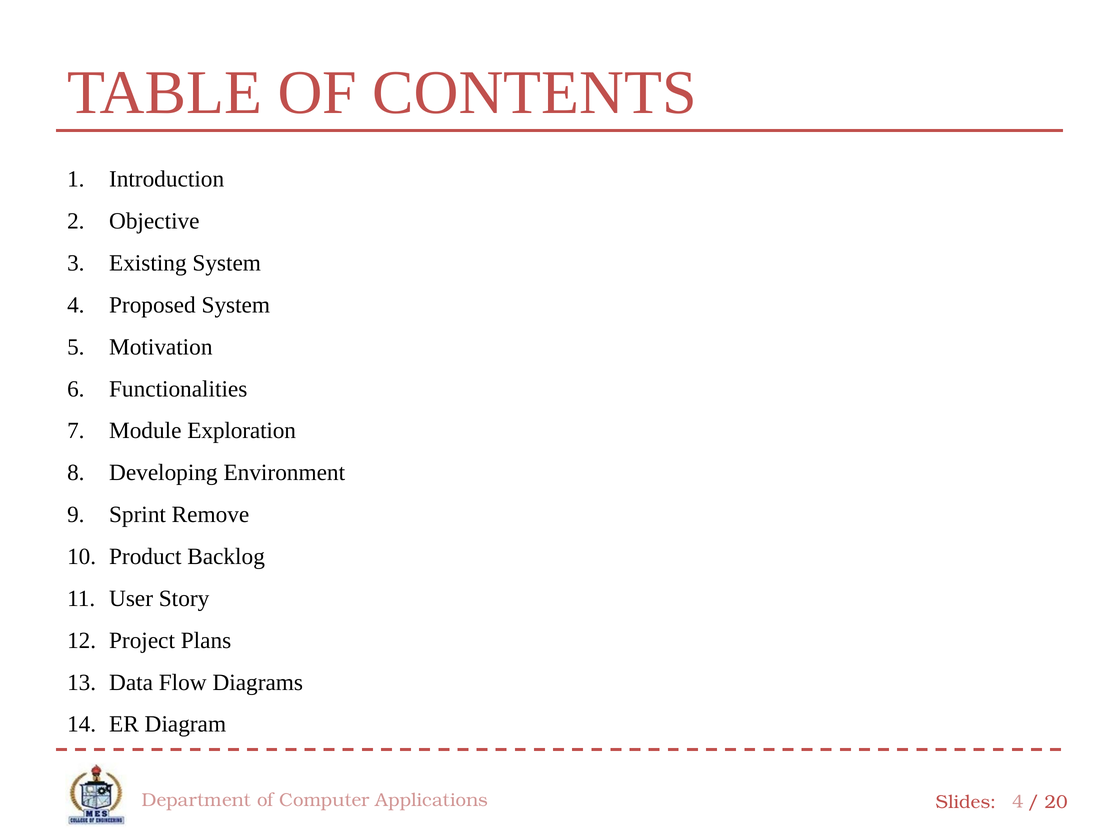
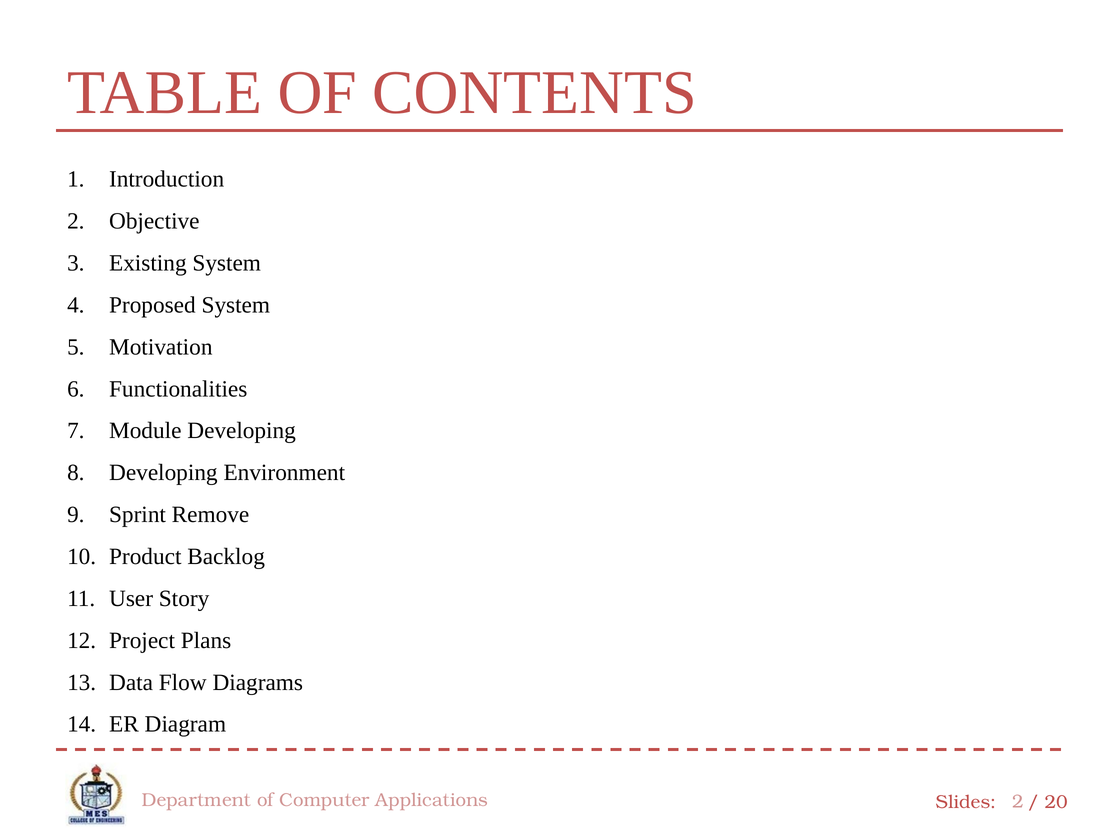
Module Exploration: Exploration -> Developing
Applications 4: 4 -> 2
